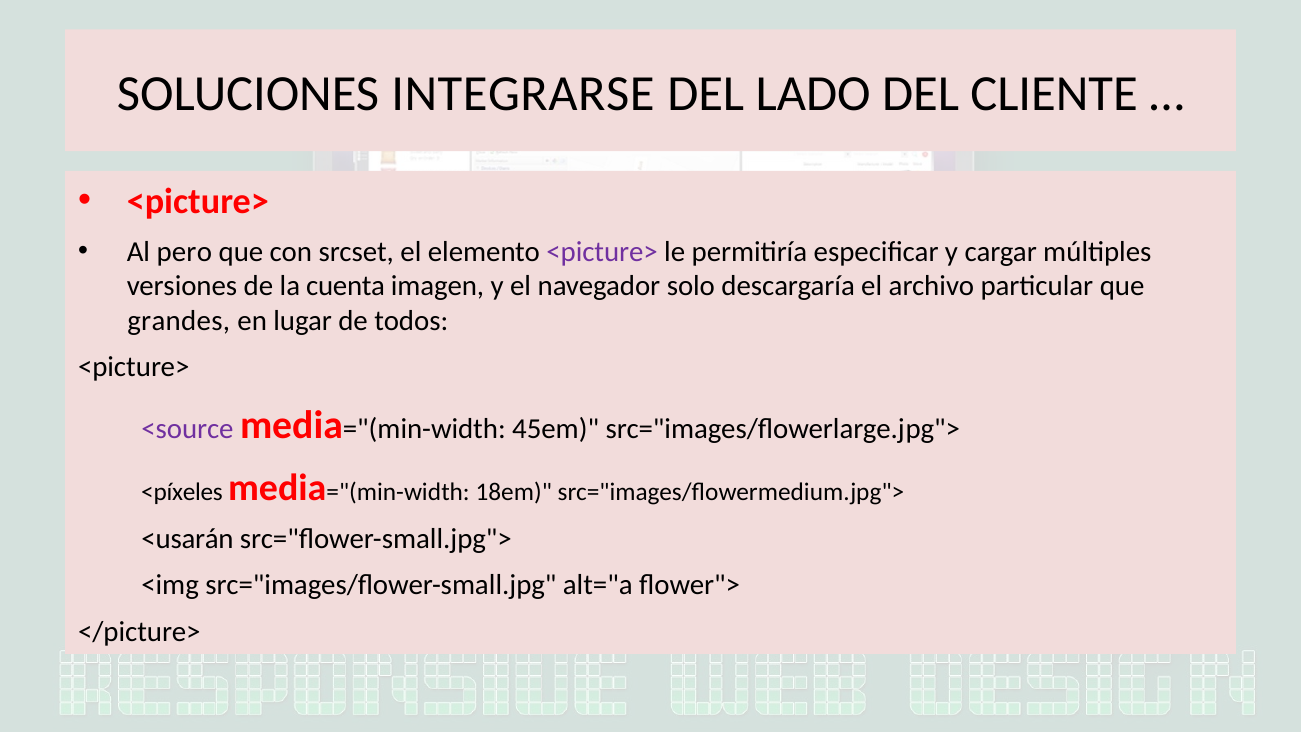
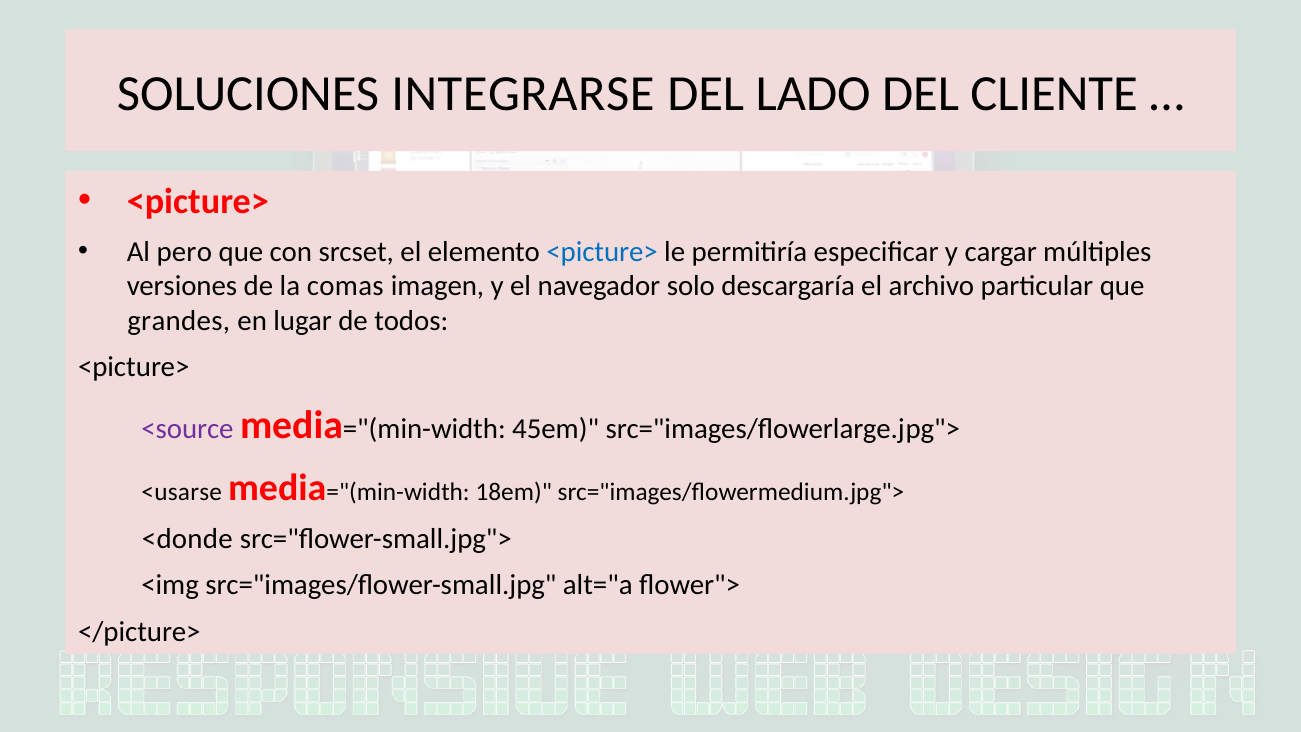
<picture> at (602, 252) colour: purple -> blue
cuenta: cuenta -> comas
<píxeles: <píxeles -> <usarse
<usarán: <usarán -> <donde
